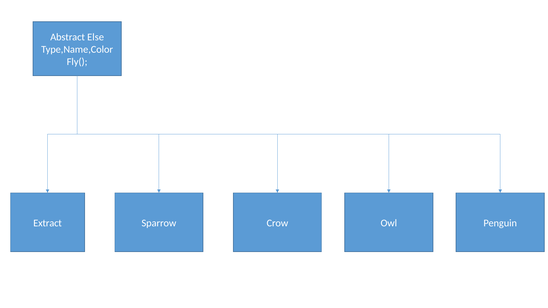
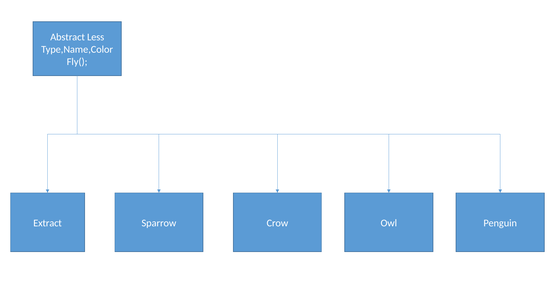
Else: Else -> Less
